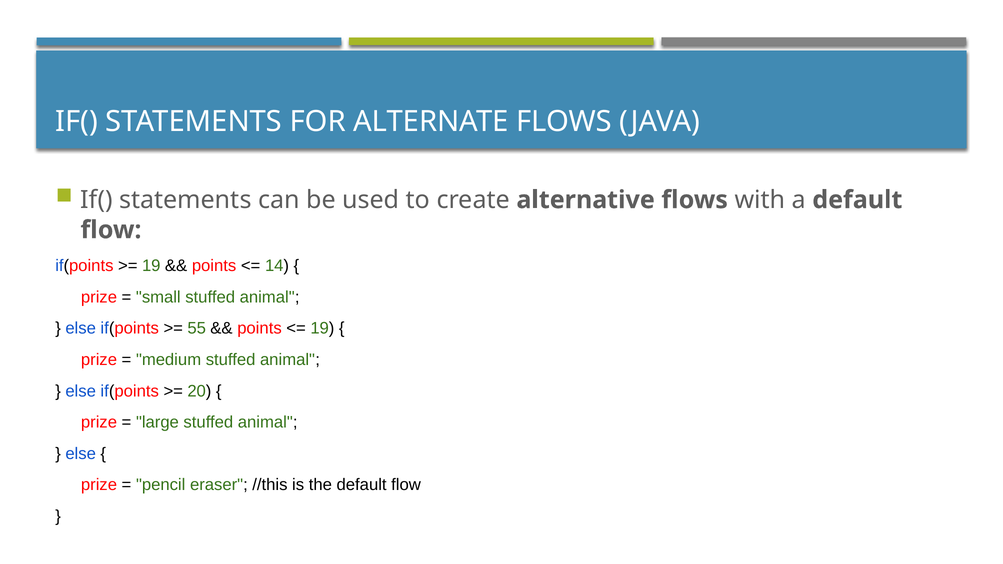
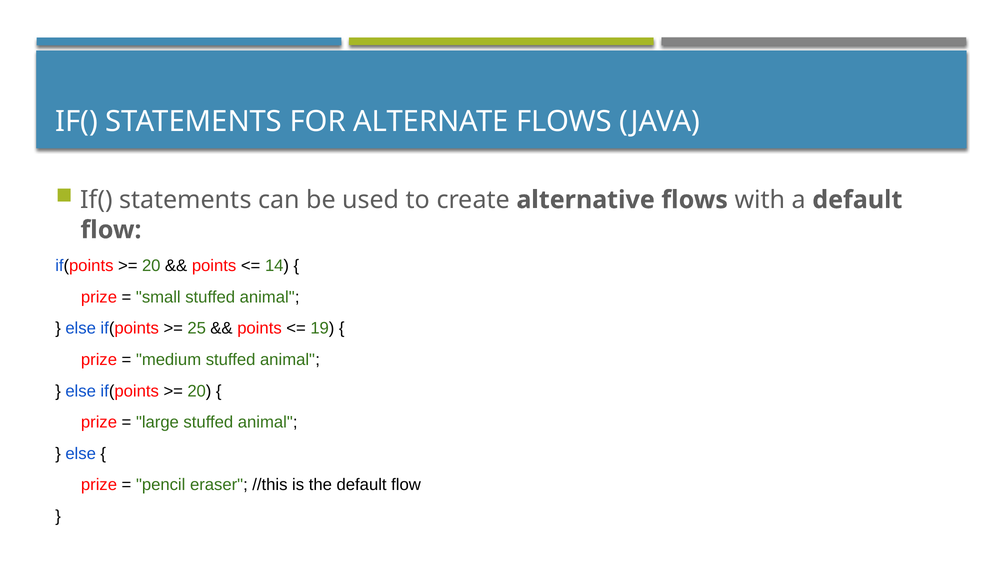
19 at (151, 266): 19 -> 20
55: 55 -> 25
